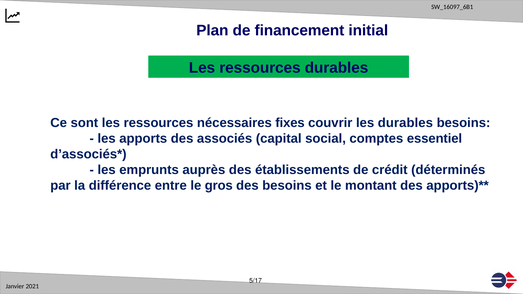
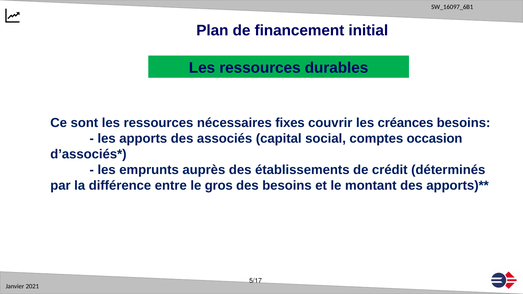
les durables: durables -> créances
essentiel: essentiel -> occasion
